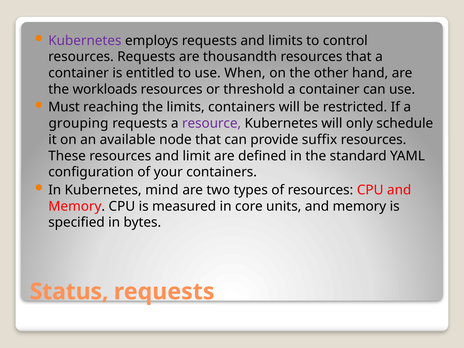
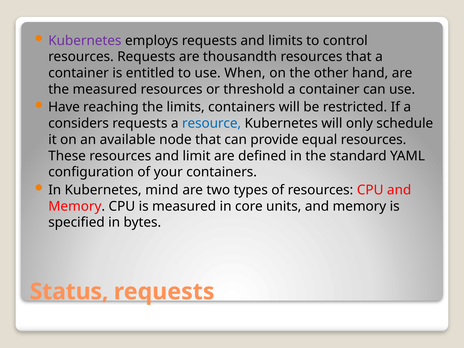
the workloads: workloads -> measured
Must: Must -> Have
grouping: grouping -> considers
resource colour: purple -> blue
suffix: suffix -> equal
